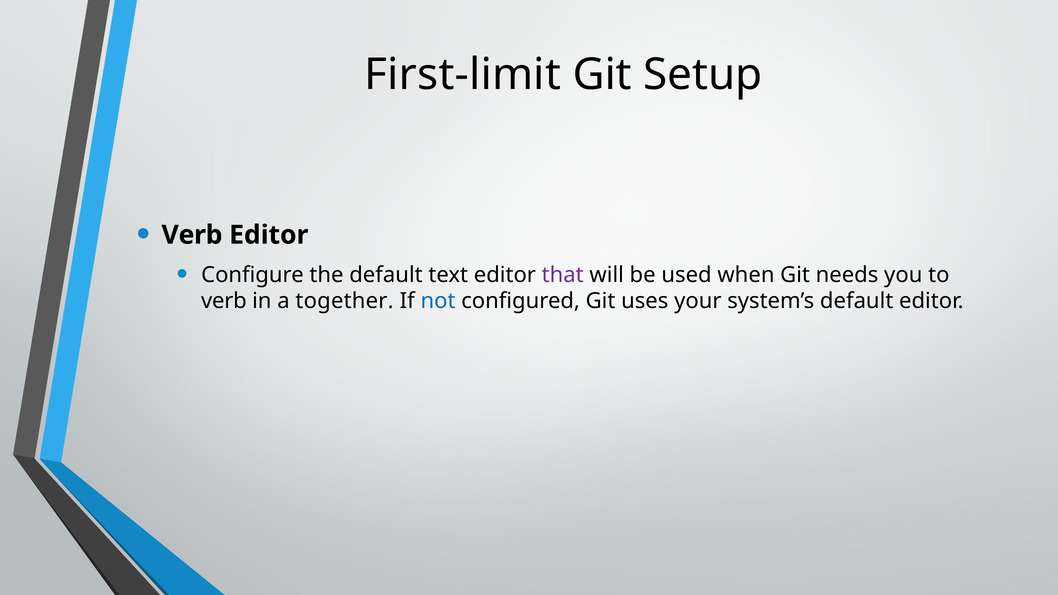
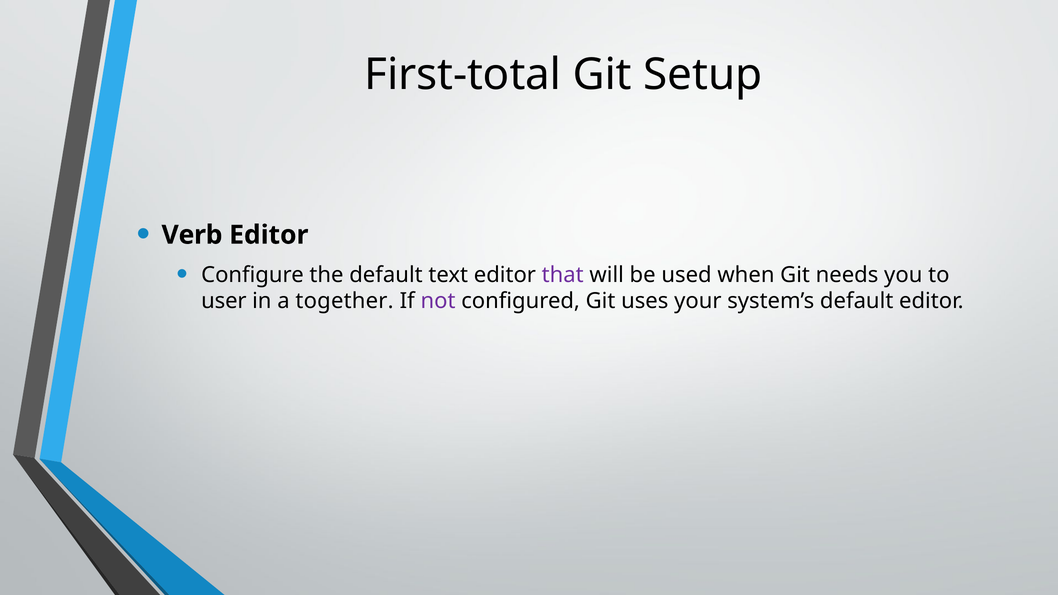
First-limit: First-limit -> First-total
verb at (224, 301): verb -> user
not colour: blue -> purple
